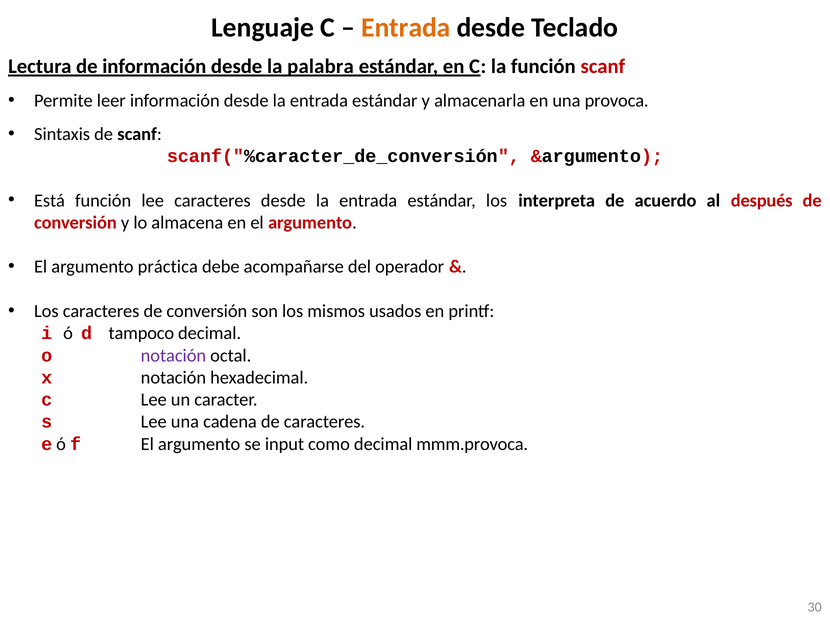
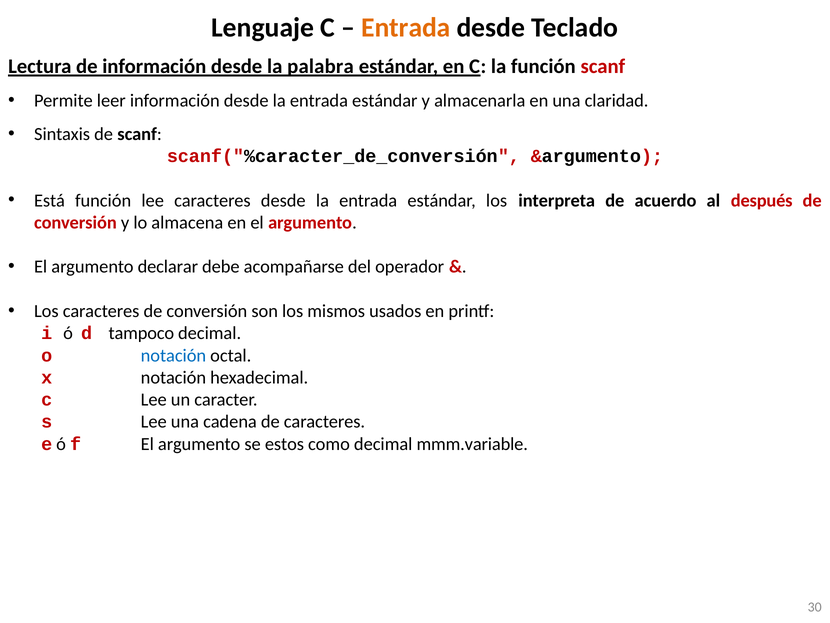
provoca: provoca -> claridad
práctica: práctica -> declarar
notación at (173, 355) colour: purple -> blue
input: input -> estos
mmm.provoca: mmm.provoca -> mmm.variable
